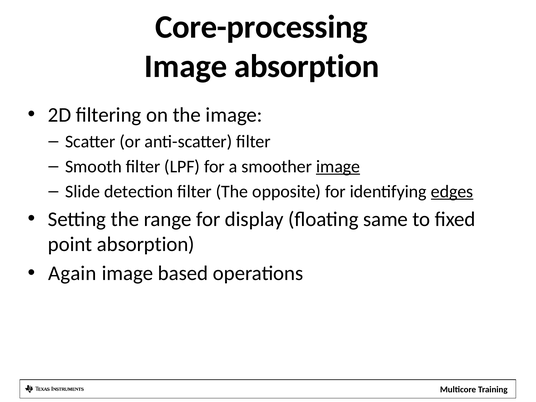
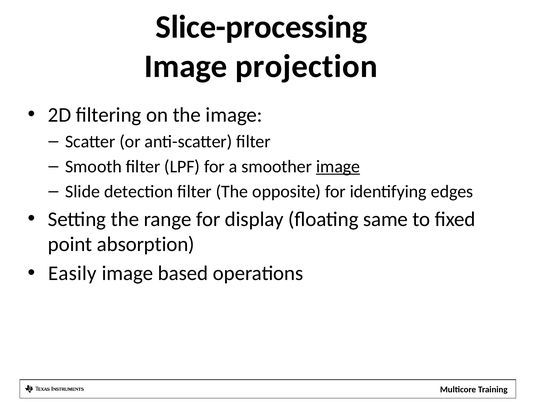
Core-processing: Core-processing -> Slice-processing
Image absorption: absorption -> projection
edges underline: present -> none
Again: Again -> Easily
